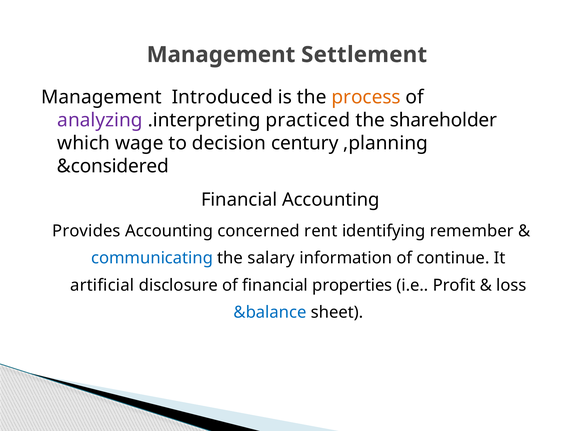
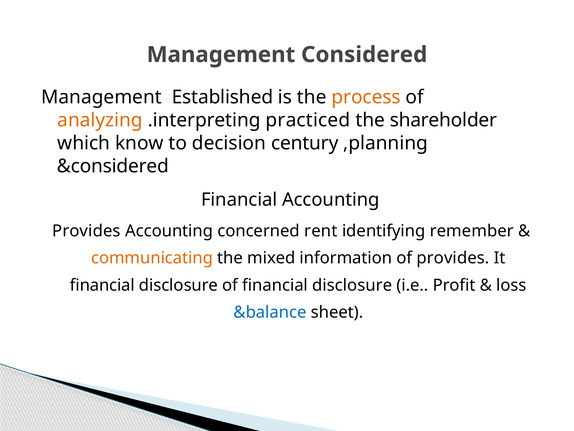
Settlement: Settlement -> Considered
Introduced: Introduced -> Established
analyzing colour: purple -> orange
wage: wage -> know
communicating colour: blue -> orange
salary: salary -> mixed
of continue: continue -> provides
artificial at (102, 285): artificial -> financial
of financial properties: properties -> disclosure
